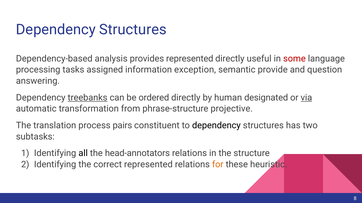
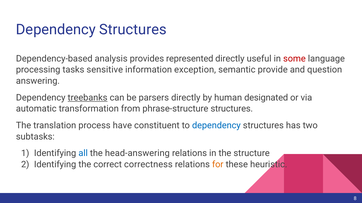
assigned: assigned -> sensitive
ordered: ordered -> parsers
via underline: present -> none
phrase-structure projective: projective -> structures
pairs: pairs -> have
dependency at (216, 126) colour: black -> blue
all colour: black -> blue
head-annotators: head-annotators -> head-answering
correct represented: represented -> correctness
